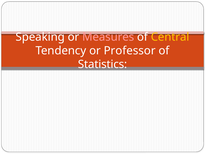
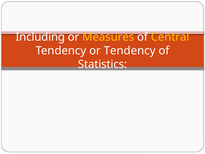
Speaking: Speaking -> Including
Measures colour: pink -> yellow
or Professor: Professor -> Tendency
